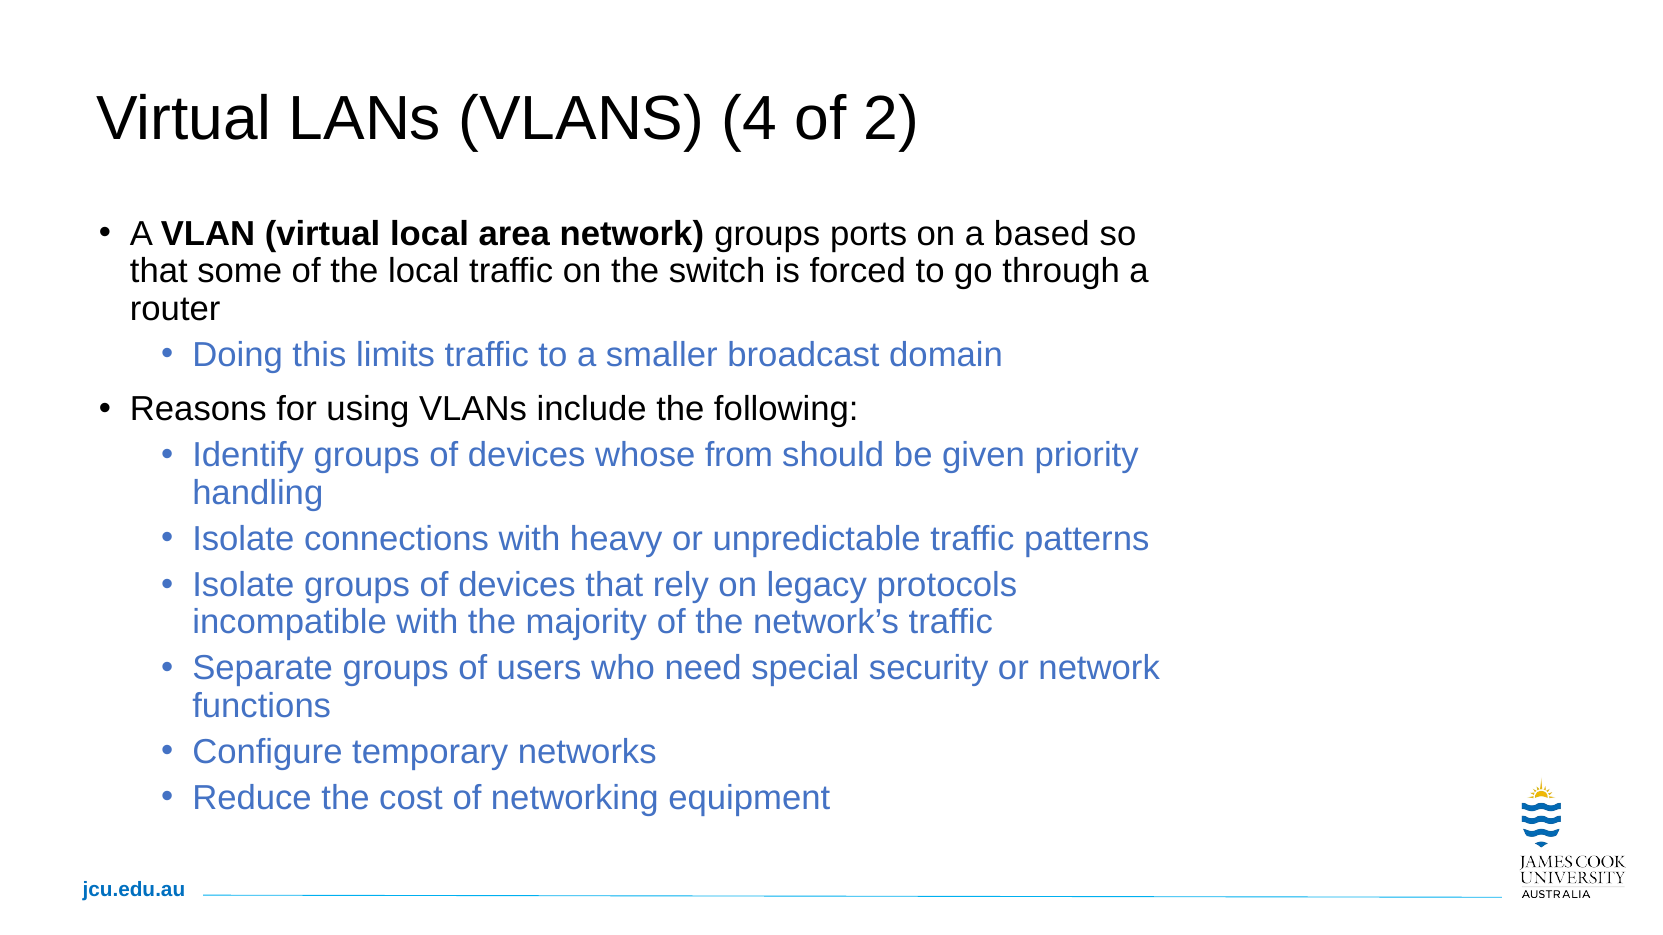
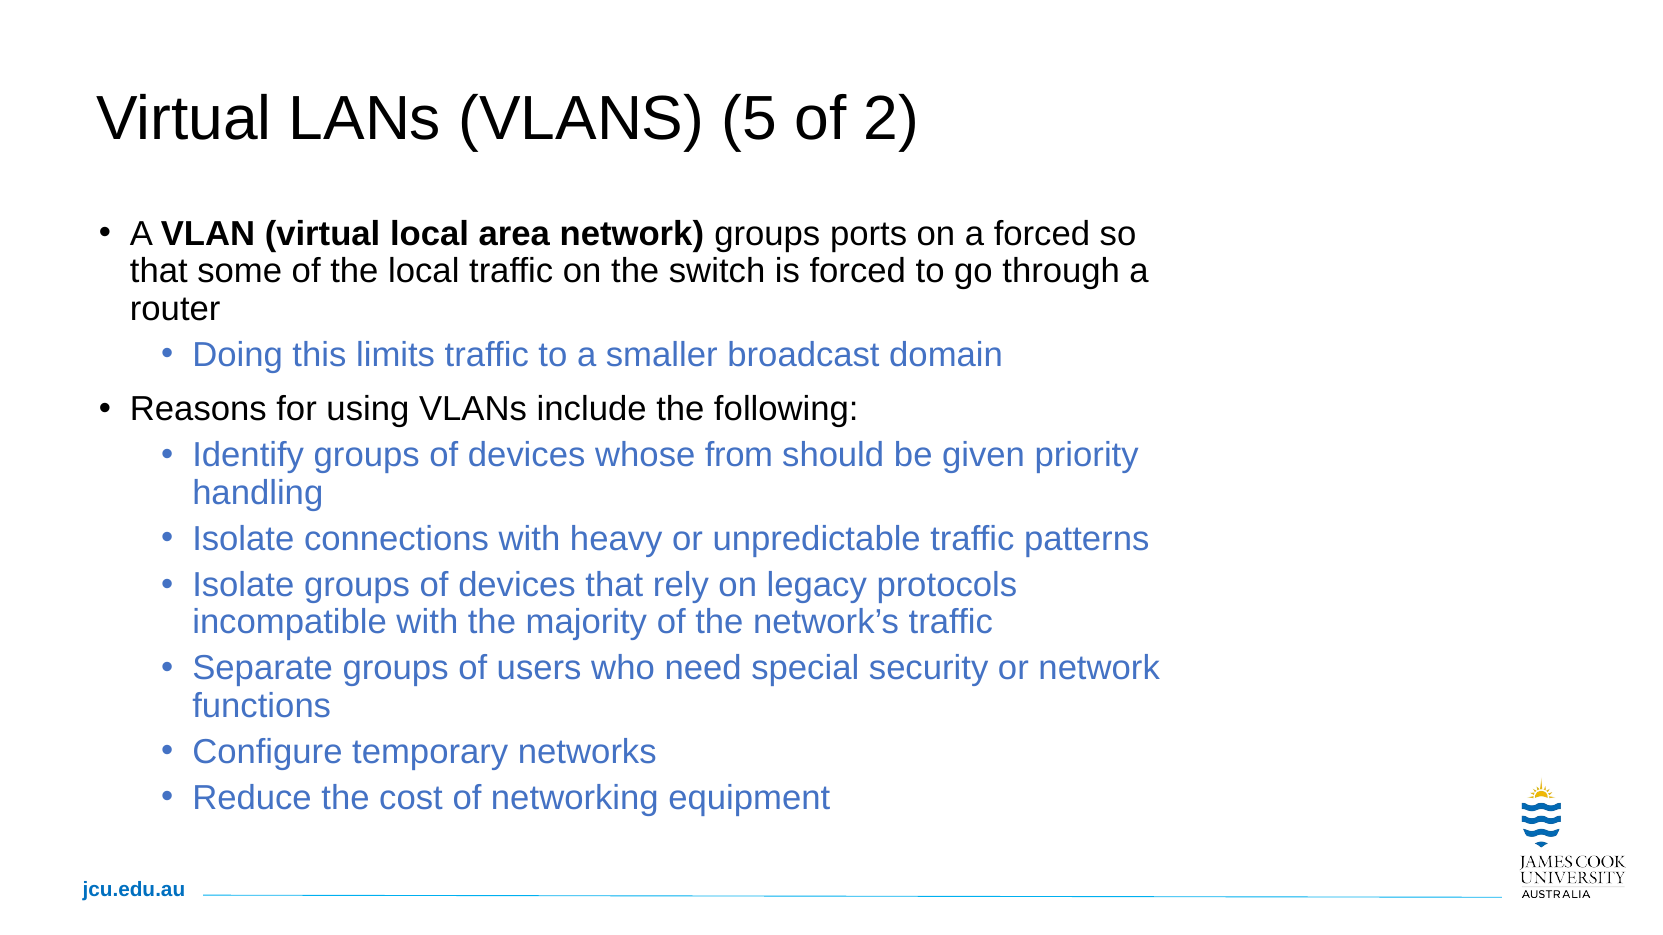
4: 4 -> 5
a based: based -> forced
